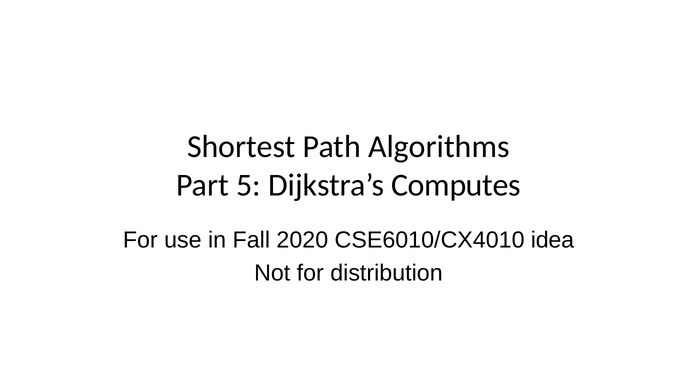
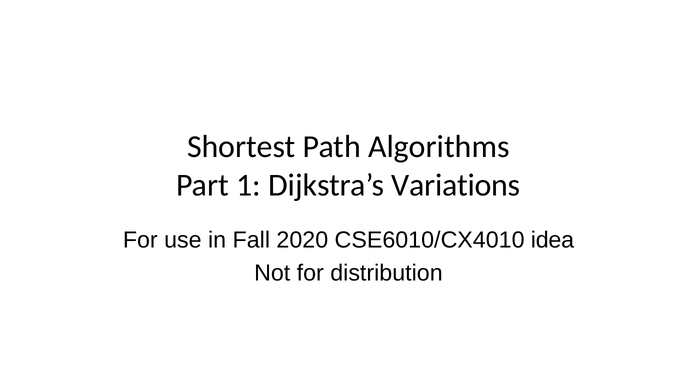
5: 5 -> 1
Computes: Computes -> Variations
